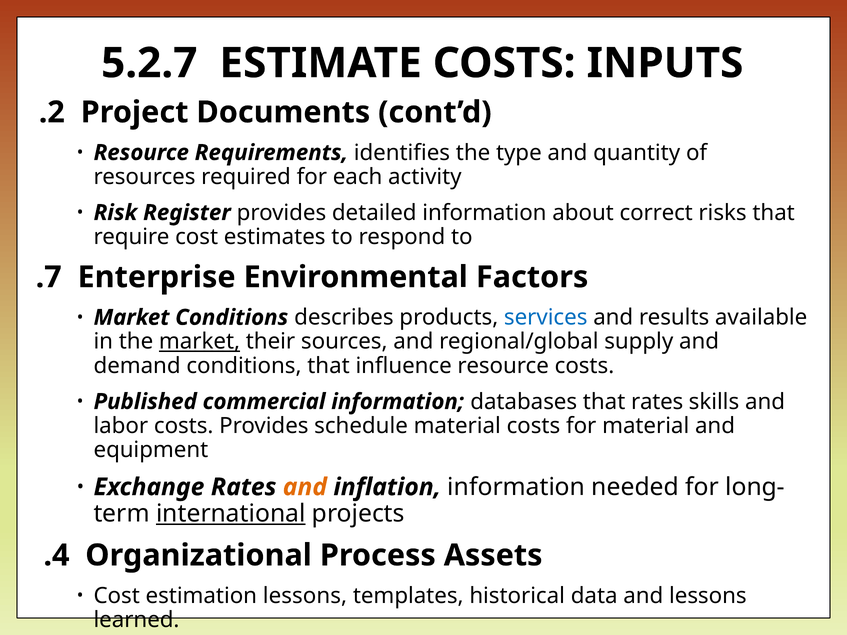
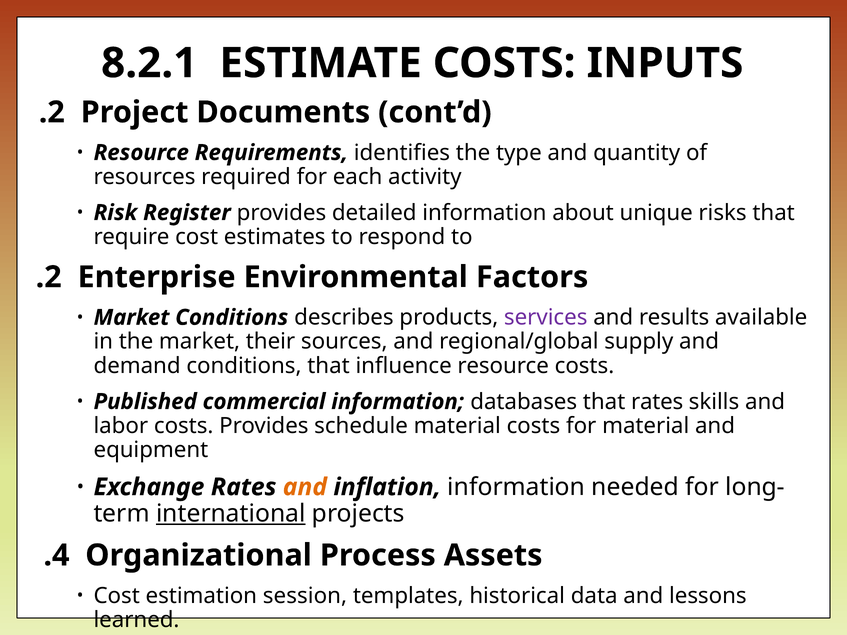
5.2.7: 5.2.7 -> 8.2.1
correct: correct -> unique
.7 at (49, 277): .7 -> .2
services colour: blue -> purple
market at (200, 342) underline: present -> none
estimation lessons: lessons -> session
